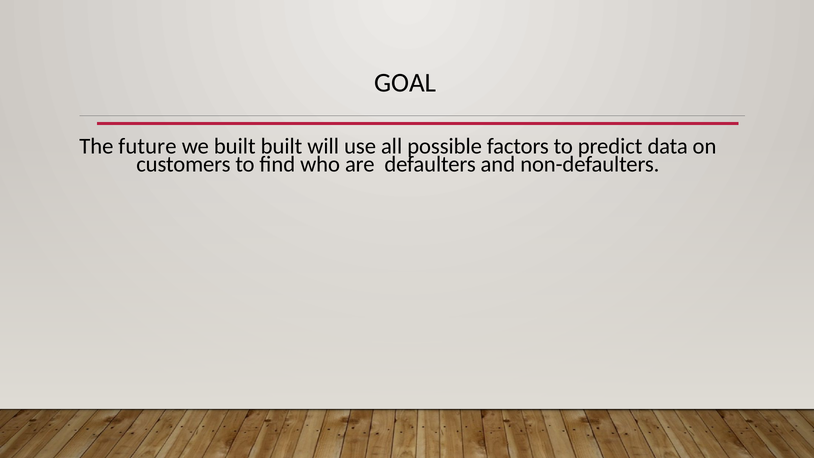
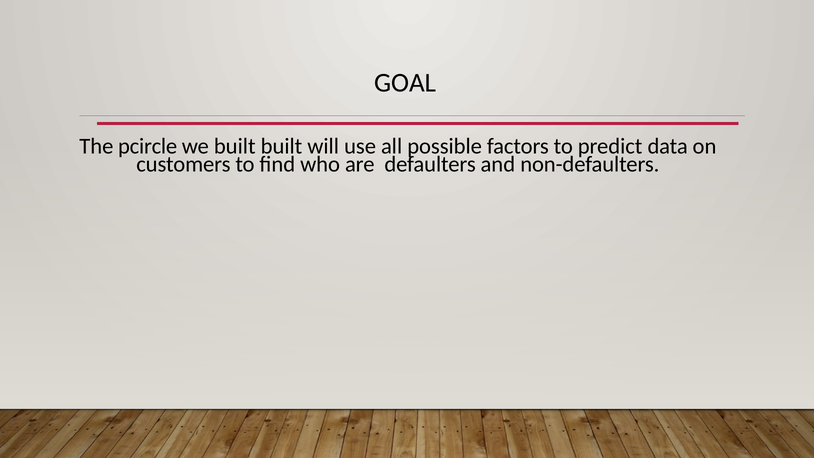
future: future -> pcircle
